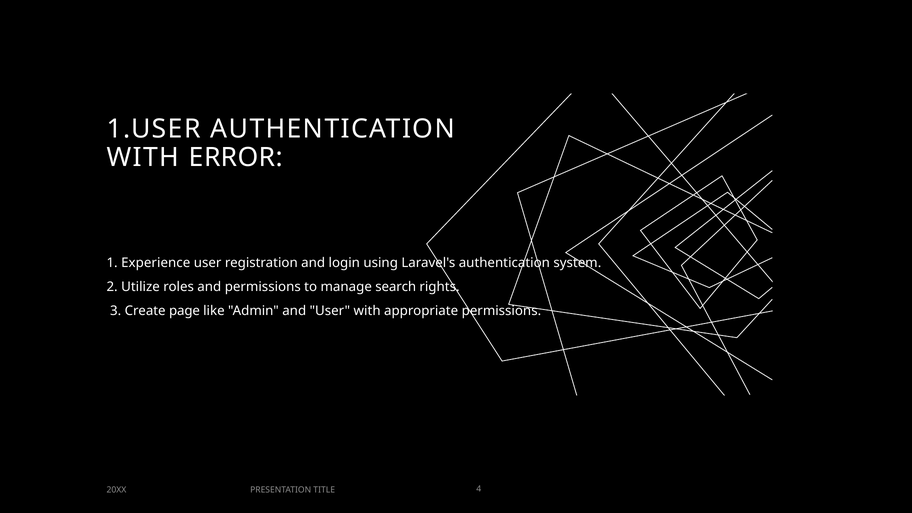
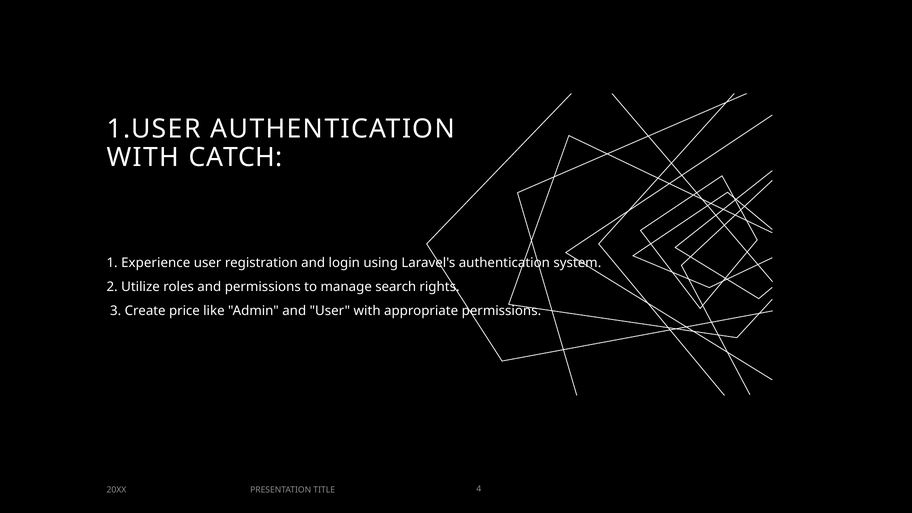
ERROR: ERROR -> CATCH
page: page -> price
